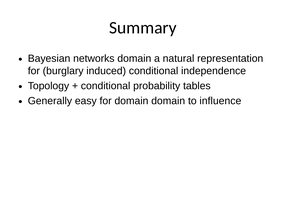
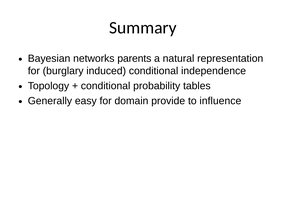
networks domain: domain -> parents
domain domain: domain -> provide
